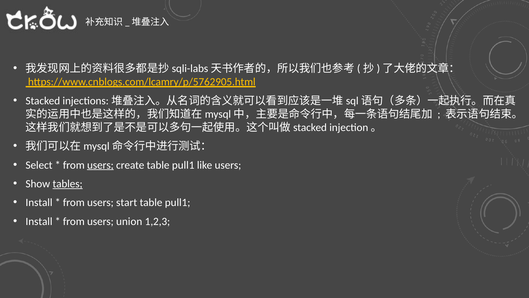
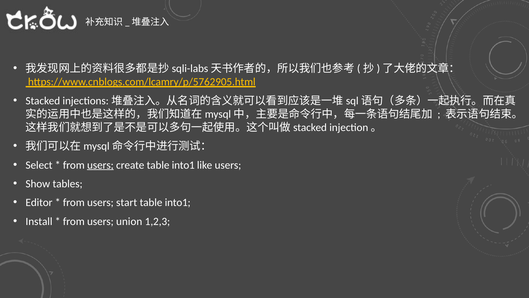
create table pull1: pull1 -> into1
tables underline: present -> none
Install at (39, 202): Install -> Editor
pull1 at (178, 202): pull1 -> into1
